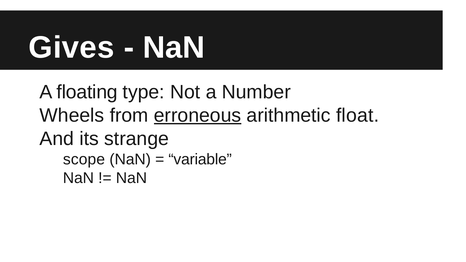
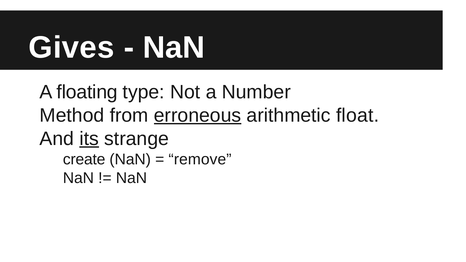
Wheels: Wheels -> Method
its underline: none -> present
scope: scope -> create
variable: variable -> remove
